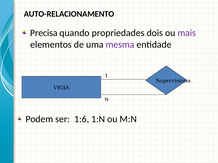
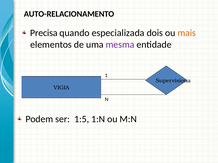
propriedades: propriedades -> especializada
mais colour: purple -> orange
1:6: 1:6 -> 1:5
